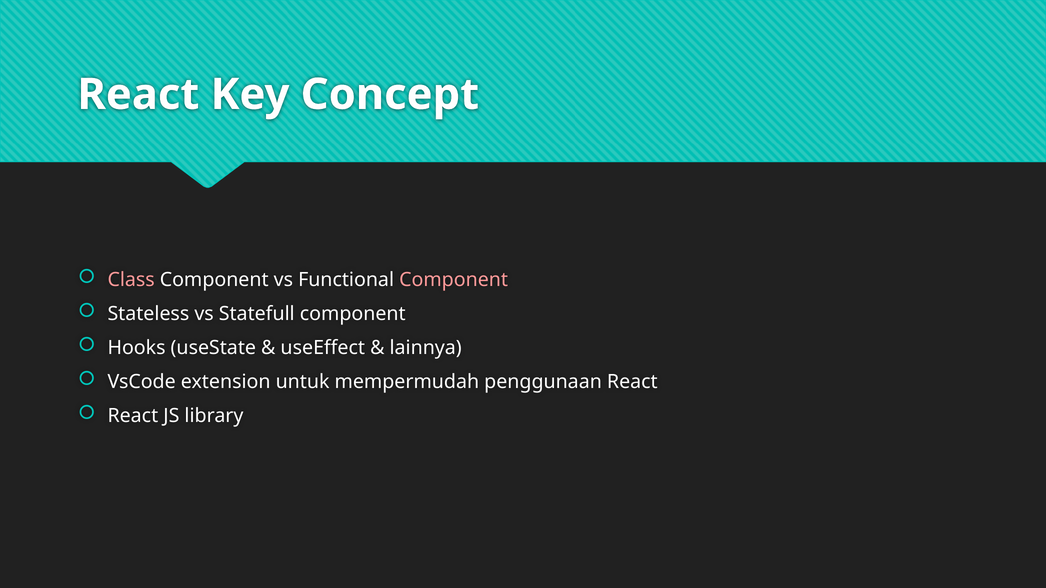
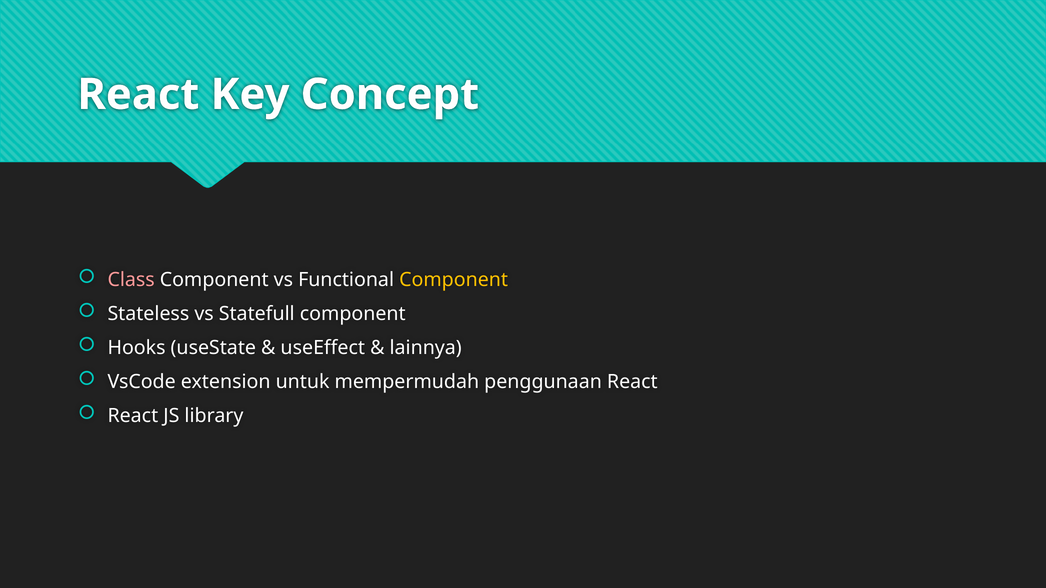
Component at (454, 280) colour: pink -> yellow
